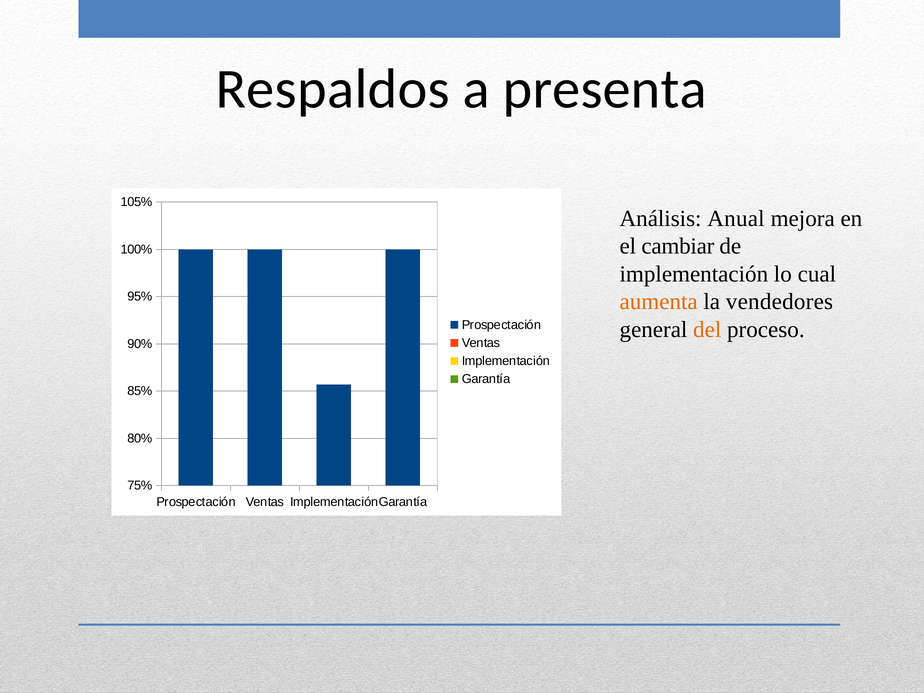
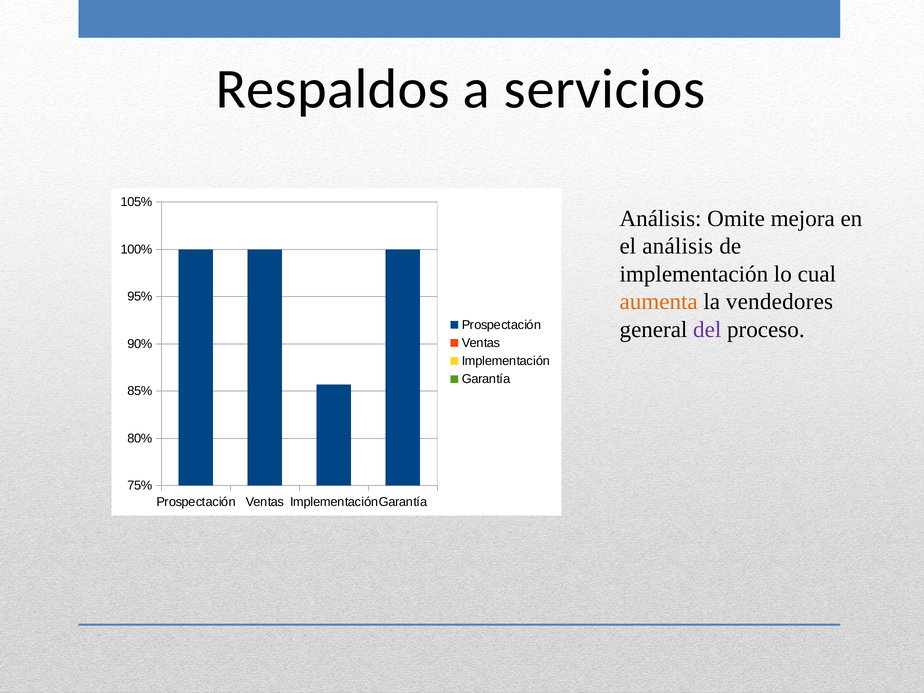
presenta: presenta -> servicios
Anual: Anual -> Omite
el cambiar: cambiar -> análisis
del colour: orange -> purple
